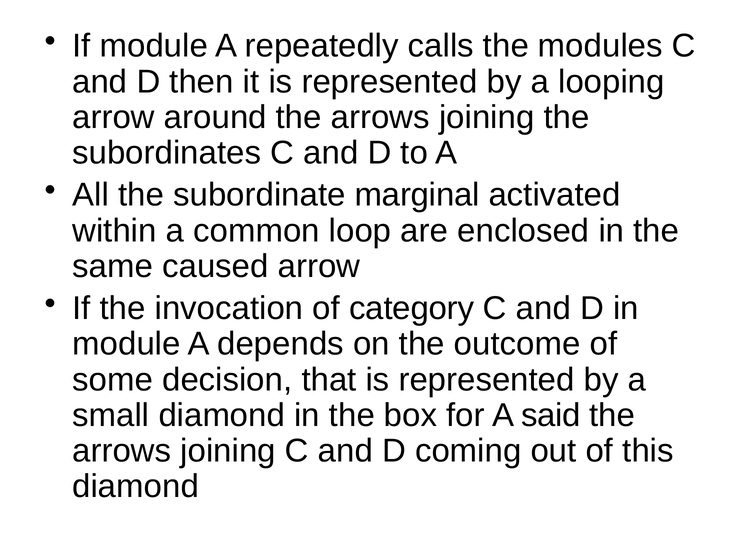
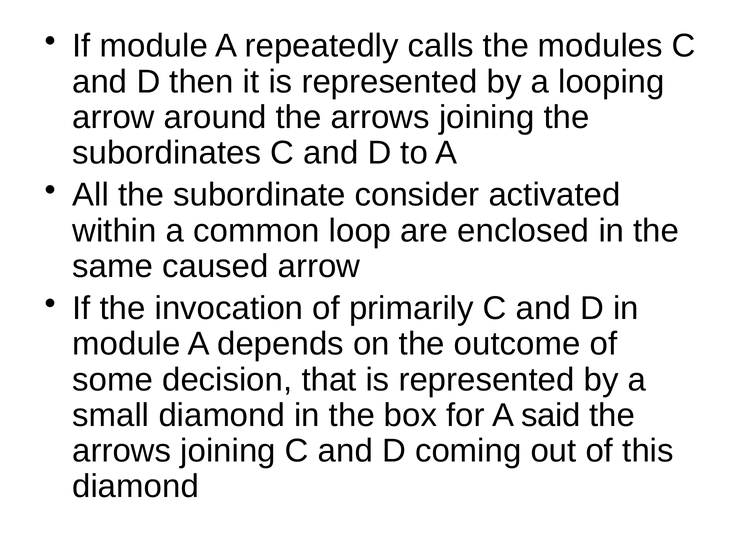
marginal: marginal -> consider
category: category -> primarily
